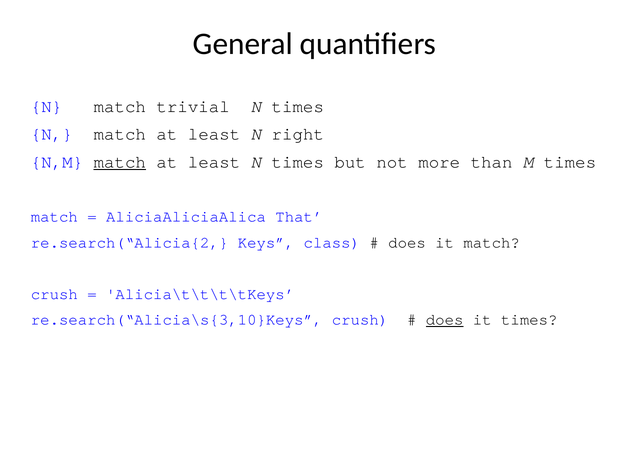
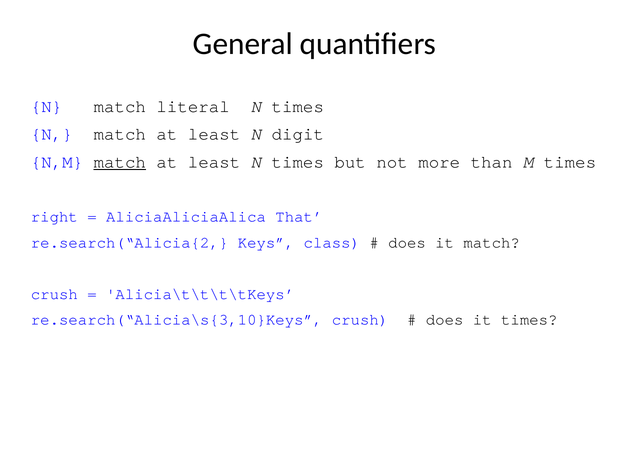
trivial: trivial -> literal
right: right -> digit
match at (54, 217): match -> right
does at (445, 320) underline: present -> none
